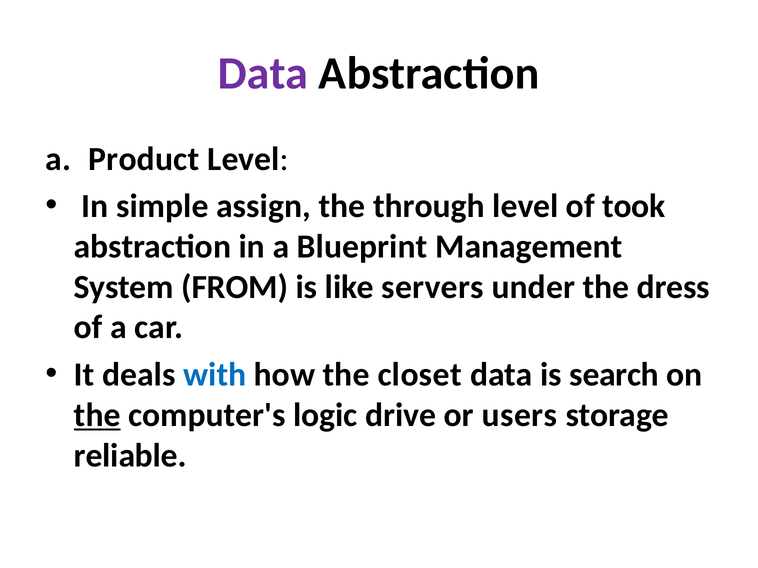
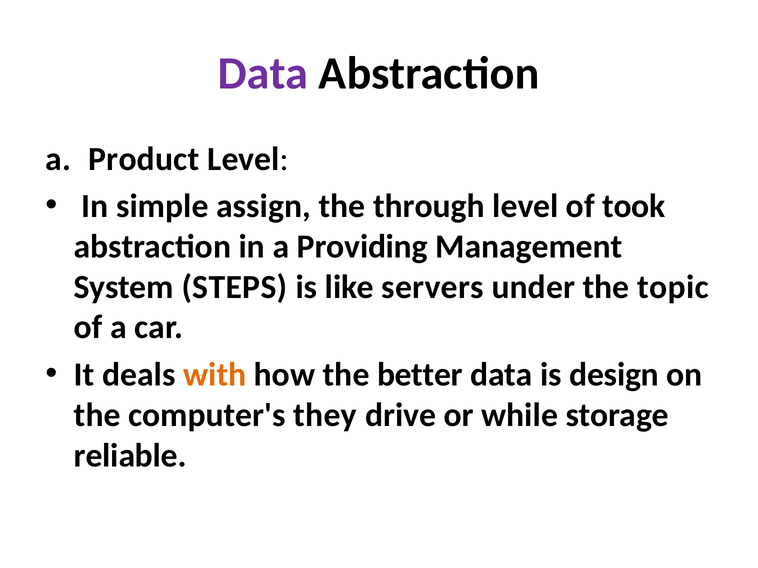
Blueprint: Blueprint -> Providing
FROM: FROM -> STEPS
dress: dress -> topic
with colour: blue -> orange
closet: closet -> better
search: search -> design
the at (97, 415) underline: present -> none
logic: logic -> they
users: users -> while
